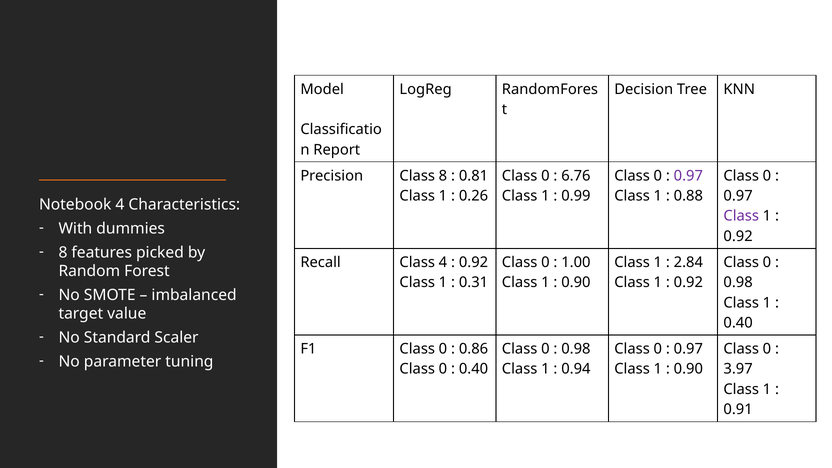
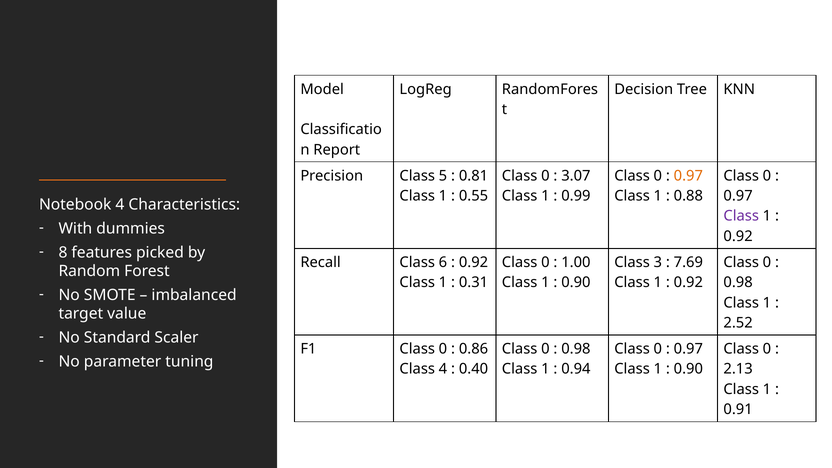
Class 8: 8 -> 5
6.76: 6.76 -> 3.07
0.97 at (688, 176) colour: purple -> orange
0.26: 0.26 -> 0.55
Class 4: 4 -> 6
1 at (658, 262): 1 -> 3
2.84: 2.84 -> 7.69
0.40 at (738, 323): 0.40 -> 2.52
0 at (443, 369): 0 -> 4
3.97: 3.97 -> 2.13
